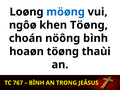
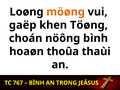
möøng colour: blue -> orange
ngôø: ngôø -> gaëp
hoaøn töøng: töøng -> thoûa
